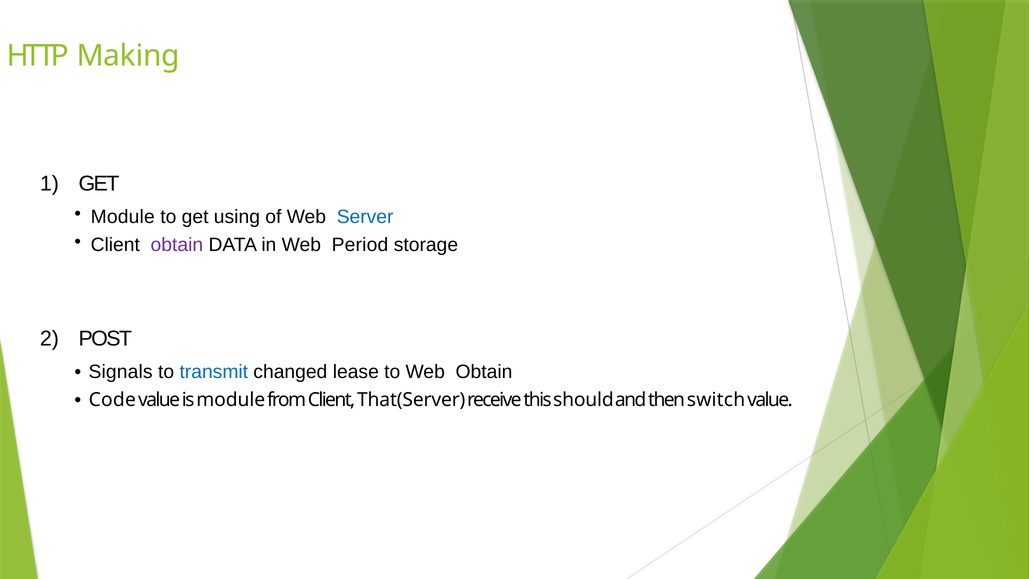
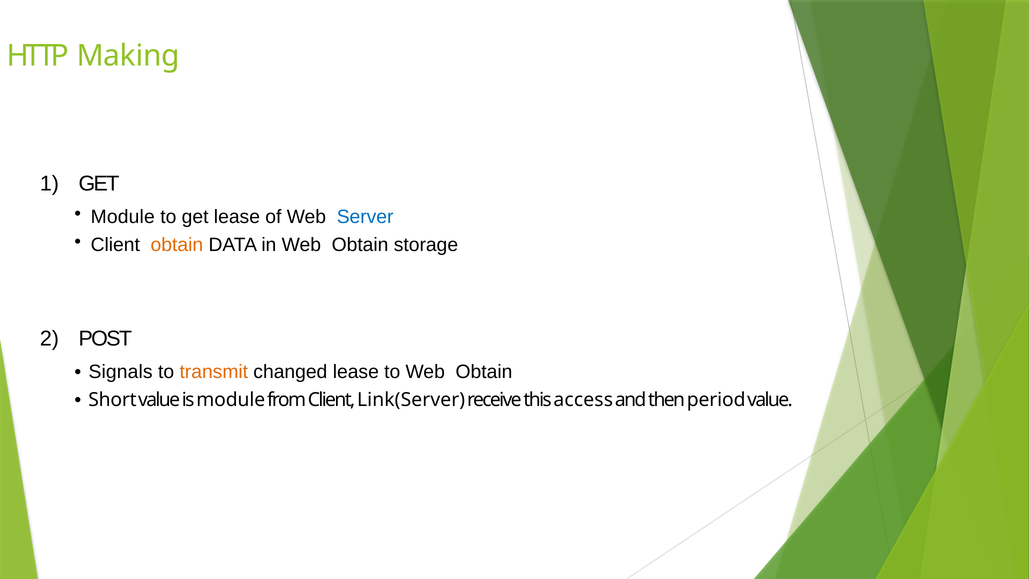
get using: using -> lease
obtain at (177, 245) colour: purple -> orange
in Web Period: Period -> Obtain
transmit colour: blue -> orange
Code: Code -> Short
That(Server: That(Server -> Link(Server
should: should -> access
switch: switch -> period
